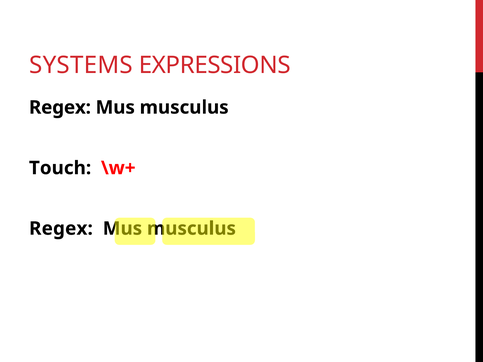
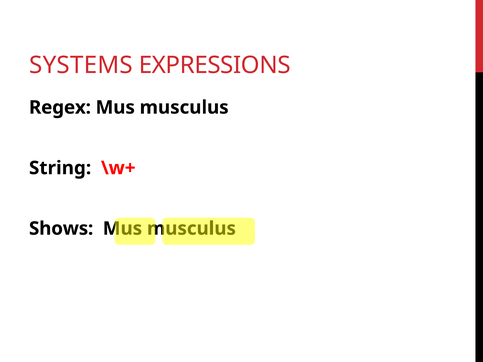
Touch: Touch -> String
Regex at (61, 229): Regex -> Shows
